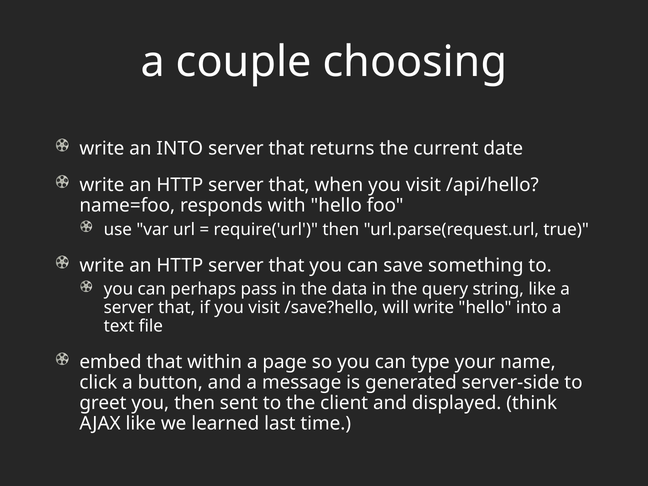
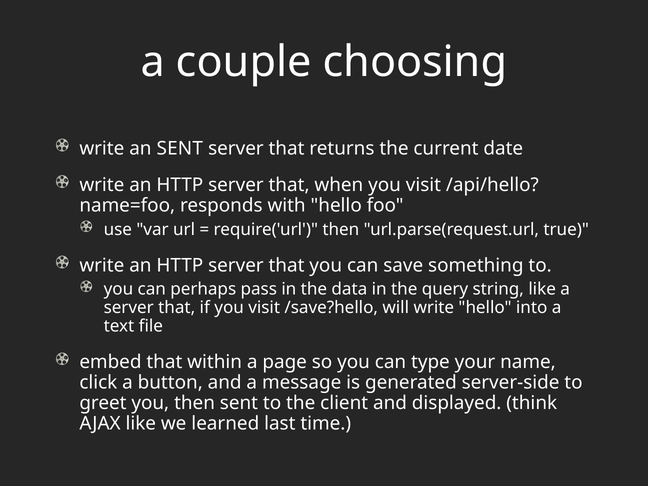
an INTO: INTO -> SENT
